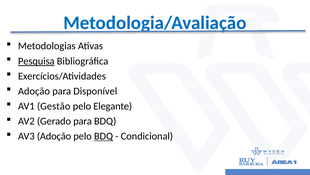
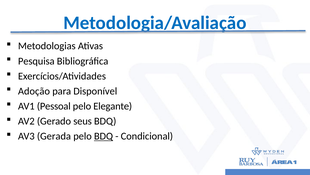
Pesquisa underline: present -> none
Gestão: Gestão -> Pessoal
Gerado para: para -> seus
AV3 Adoção: Adoção -> Gerada
